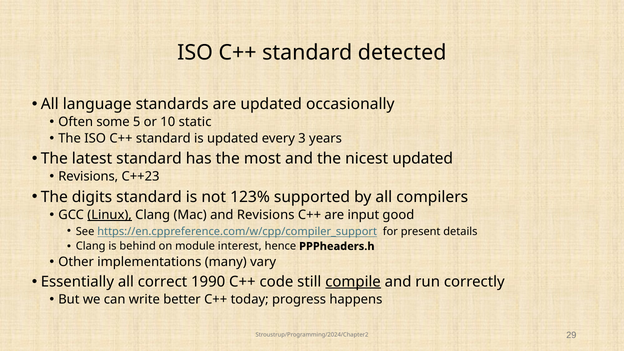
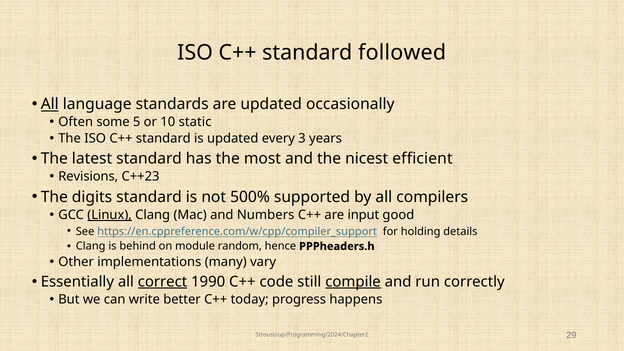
detected: detected -> followed
All at (50, 104) underline: none -> present
nicest updated: updated -> efficient
123%: 123% -> 500%
and Revisions: Revisions -> Numbers
present: present -> holding
interest: interest -> random
correct underline: none -> present
